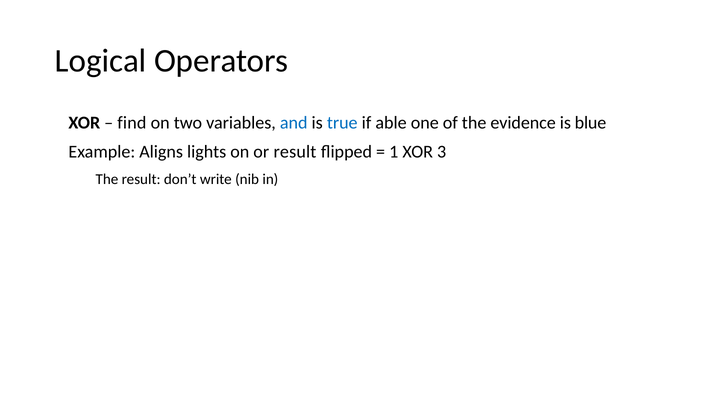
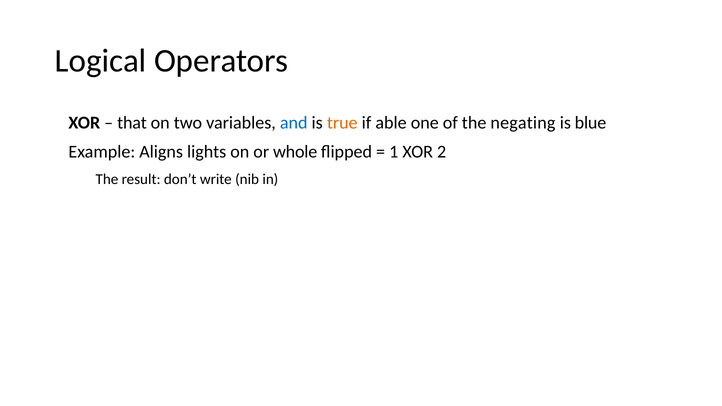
find: find -> that
true colour: blue -> orange
evidence: evidence -> negating
or result: result -> whole
3: 3 -> 2
